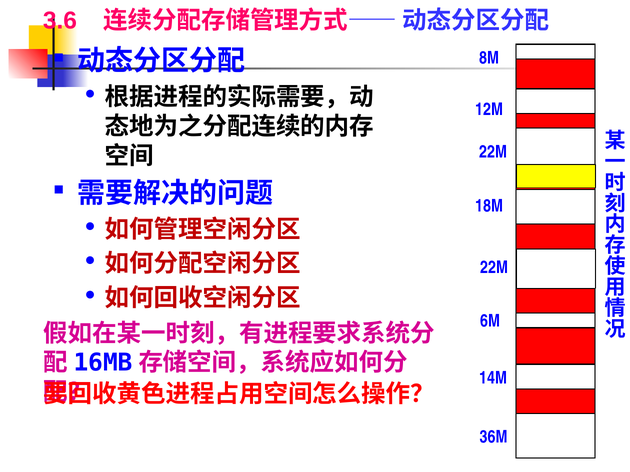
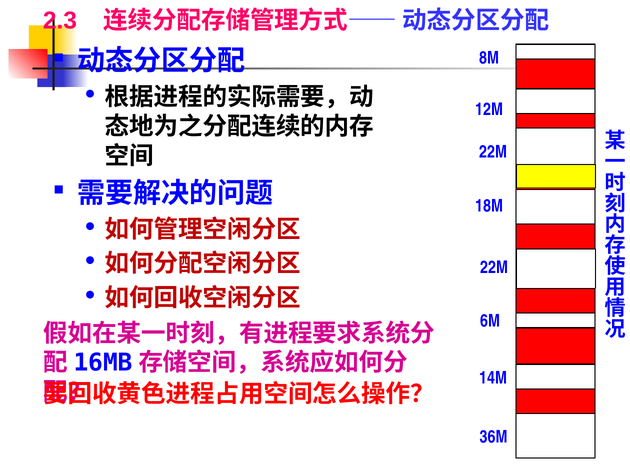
3.6: 3.6 -> 2.3
